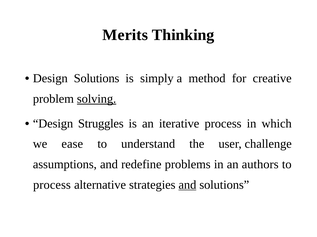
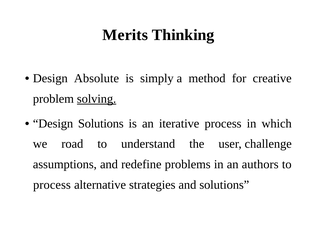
Design Solutions: Solutions -> Absolute
Design Struggles: Struggles -> Solutions
ease: ease -> road
and at (187, 185) underline: present -> none
